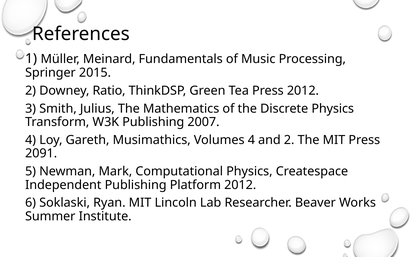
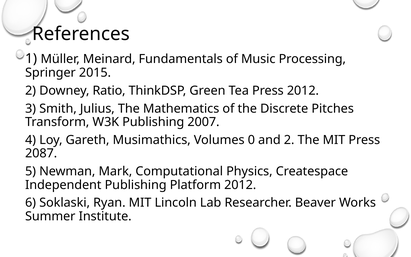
Discrete Physics: Physics -> Pitches
Volumes 4: 4 -> 0
2091: 2091 -> 2087
